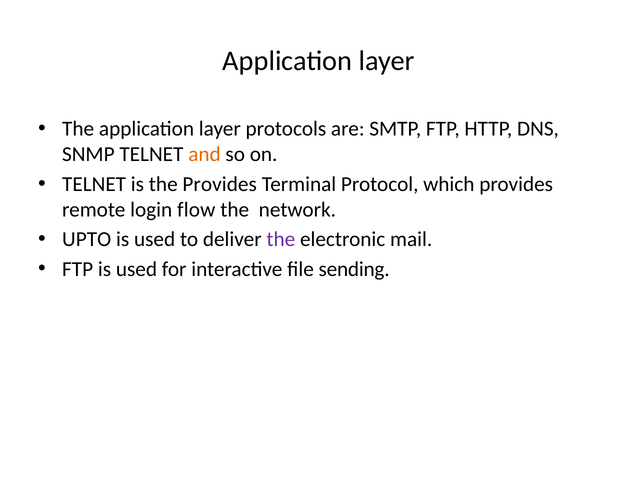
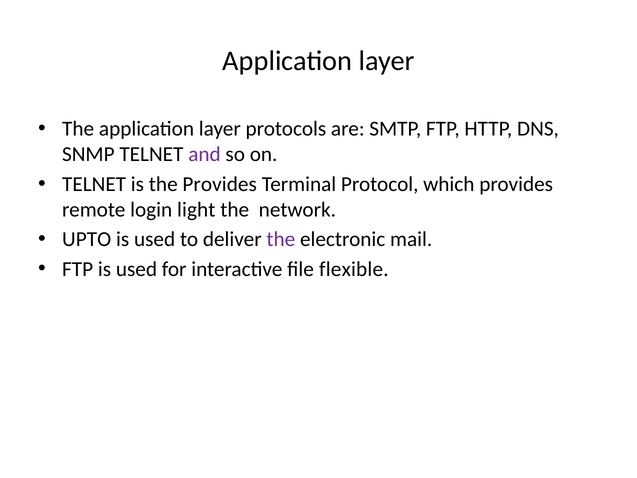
and colour: orange -> purple
flow: flow -> light
sending: sending -> flexible
